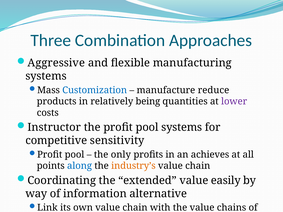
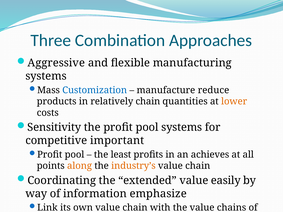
relatively being: being -> chain
lower colour: purple -> orange
Instructor: Instructor -> Sensitivity
sensitivity: sensitivity -> important
only: only -> least
along colour: blue -> orange
alternative: alternative -> emphasize
